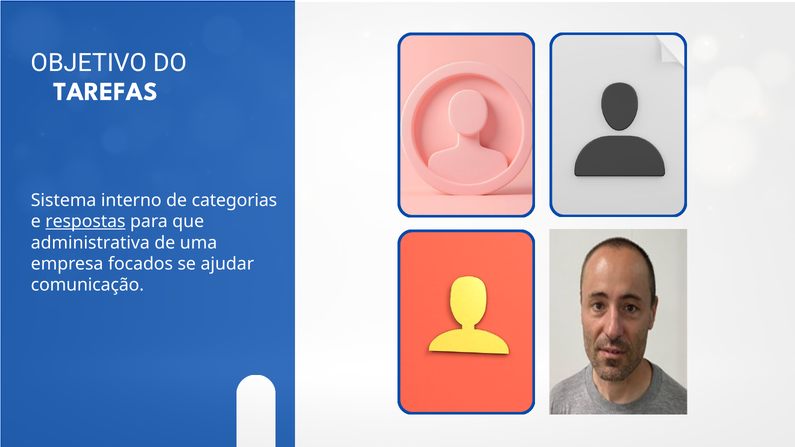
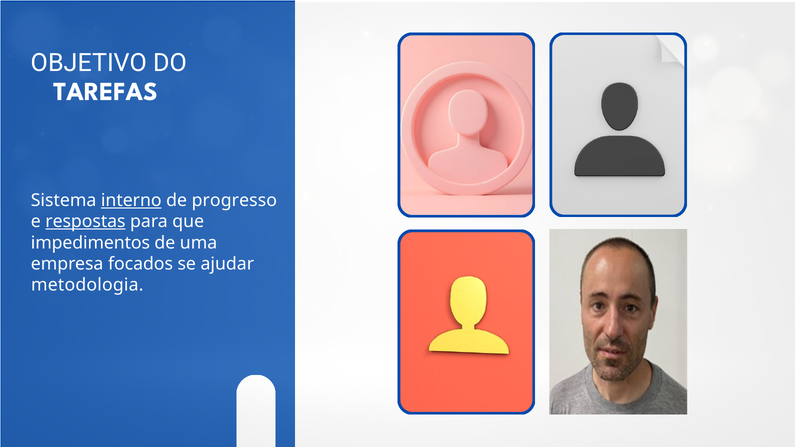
interno underline: none -> present
categorias: categorias -> progresso
administrativa: administrativa -> impedimentos
comunicação: comunicação -> metodologia
